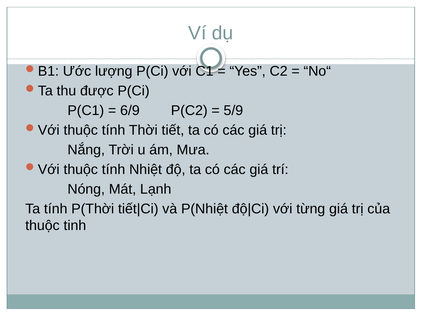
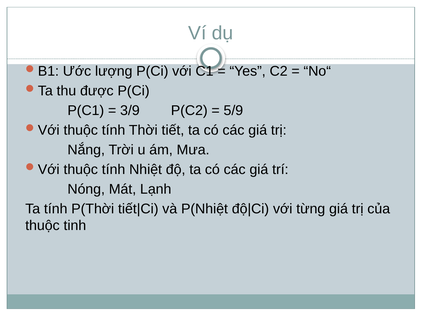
6/9: 6/9 -> 3/9
